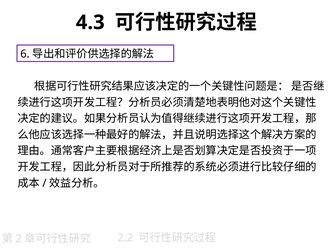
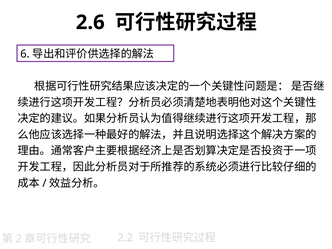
4.3: 4.3 -> 2.6
